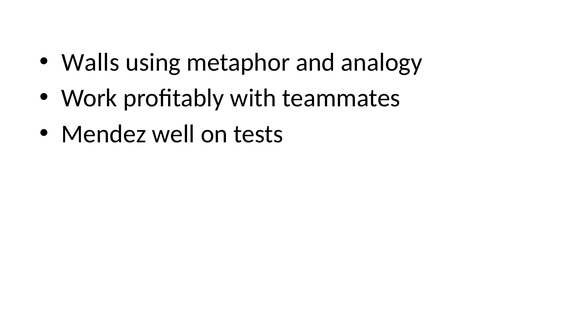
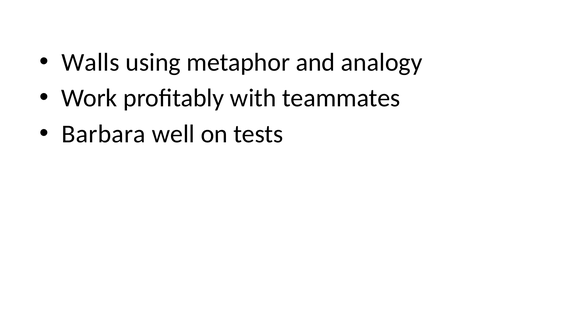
Mendez: Mendez -> Barbara
